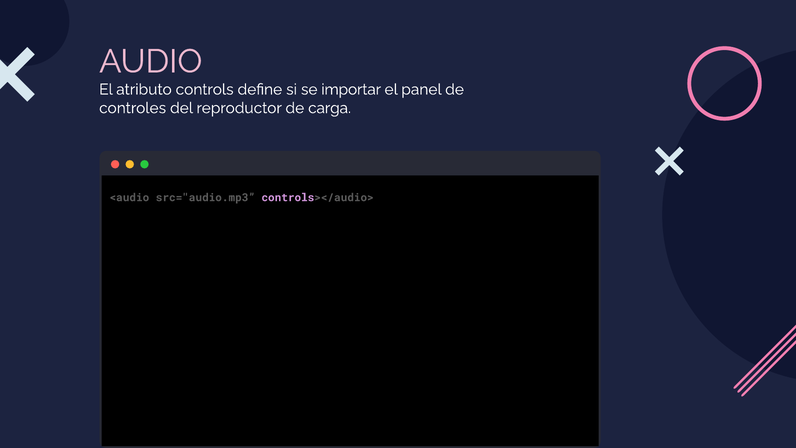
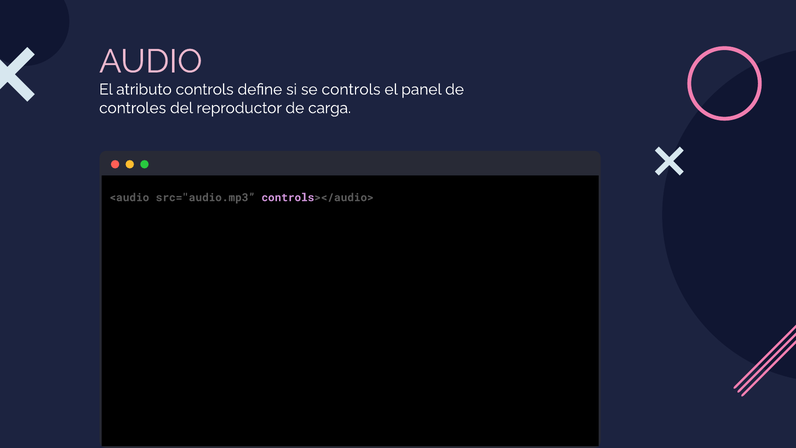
se importar: importar -> controls
